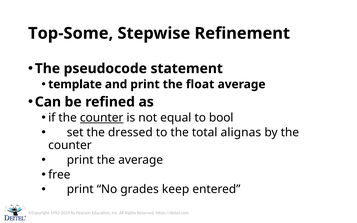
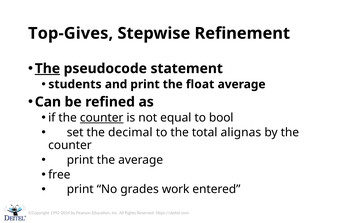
Top-Some: Top-Some -> Top-Gives
The at (47, 69) underline: none -> present
template: template -> students
dressed: dressed -> decimal
keep: keep -> work
